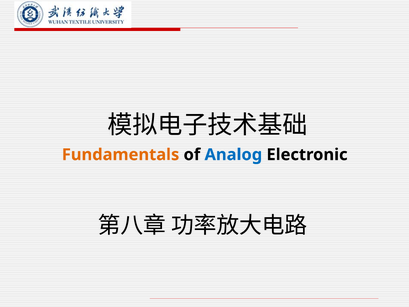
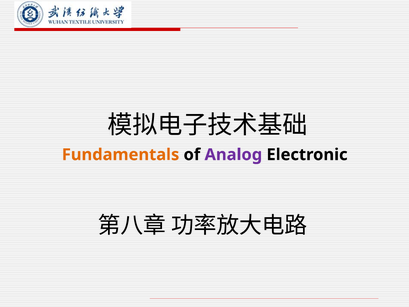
Analog colour: blue -> purple
